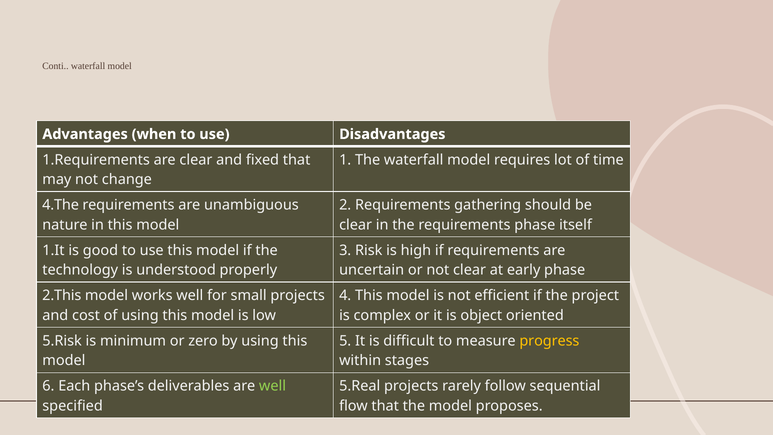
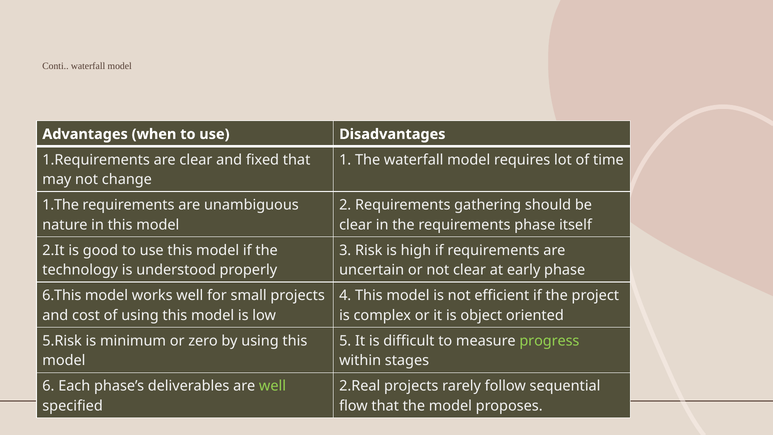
4.The: 4.The -> 1.The
1.It: 1.It -> 2.It
2.This: 2.This -> 6.This
progress colour: yellow -> light green
5.Real: 5.Real -> 2.Real
